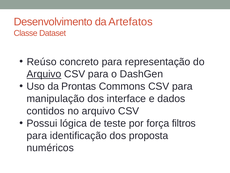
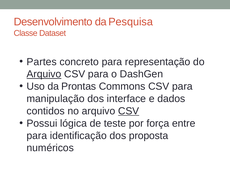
Artefatos: Artefatos -> Pesquisa
Reúso: Reúso -> Partes
CSV at (129, 111) underline: none -> present
filtros: filtros -> entre
